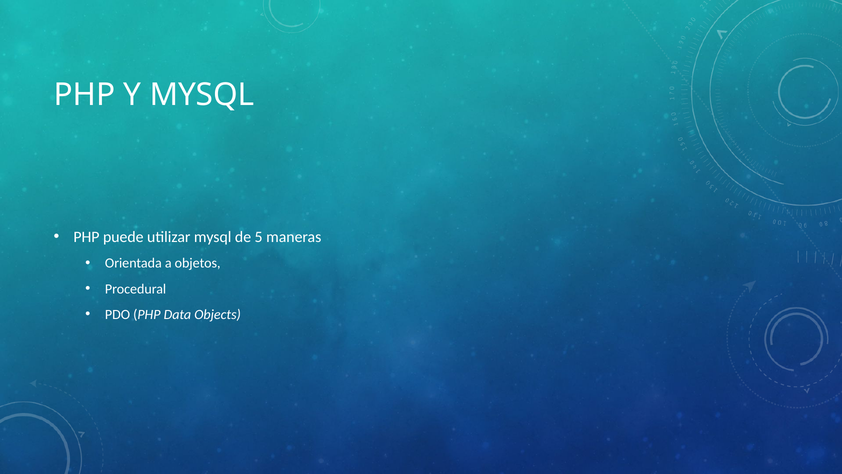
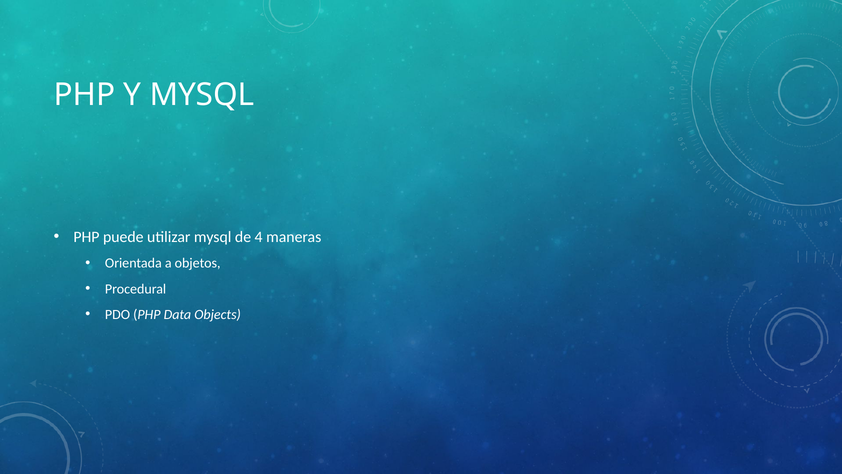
5: 5 -> 4
